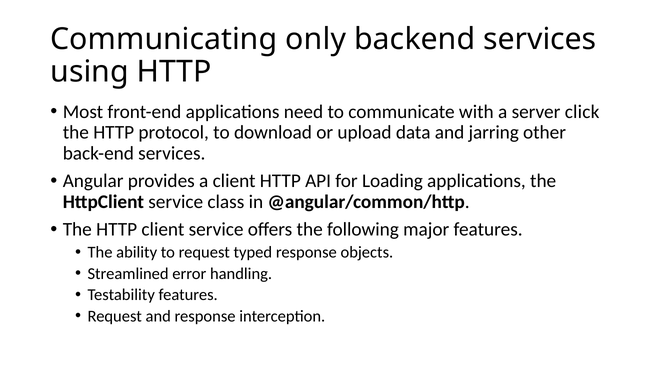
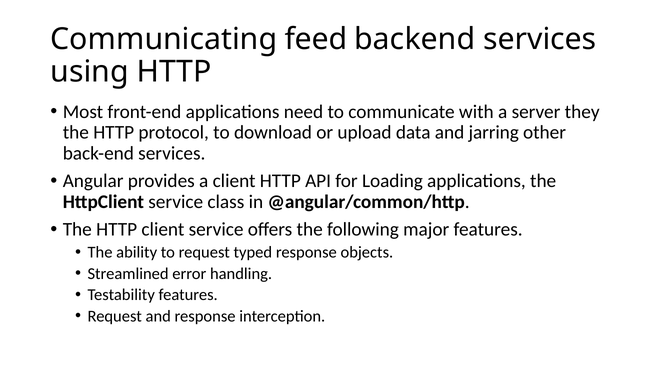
only: only -> feed
click: click -> they
